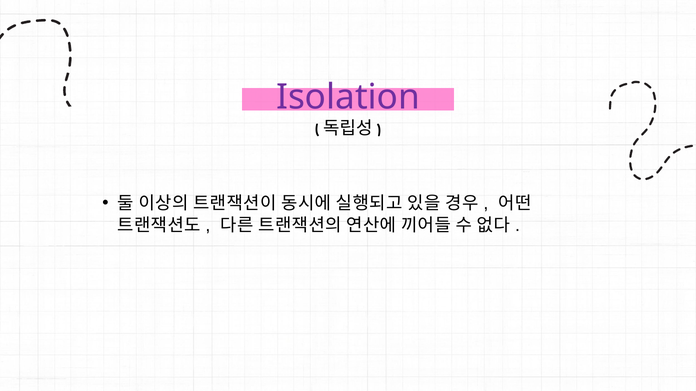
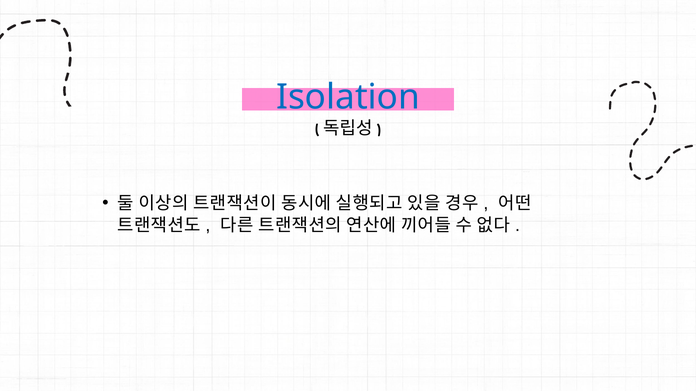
Isolation colour: purple -> blue
